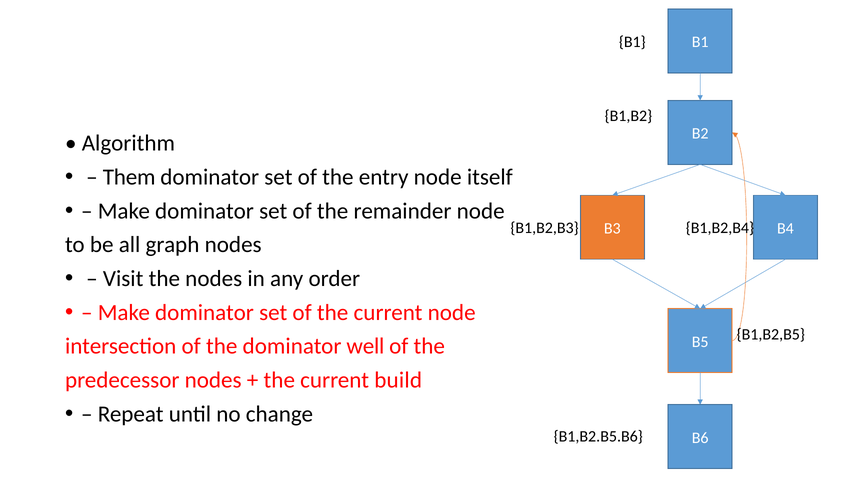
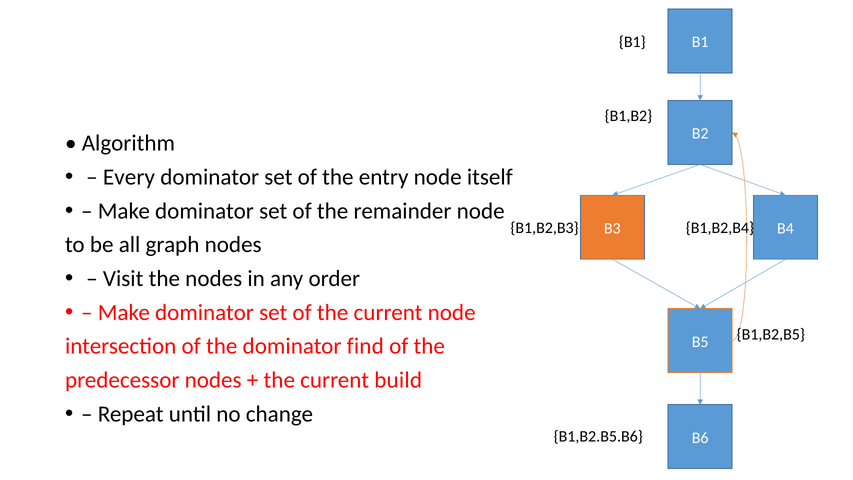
Them: Them -> Every
well: well -> find
